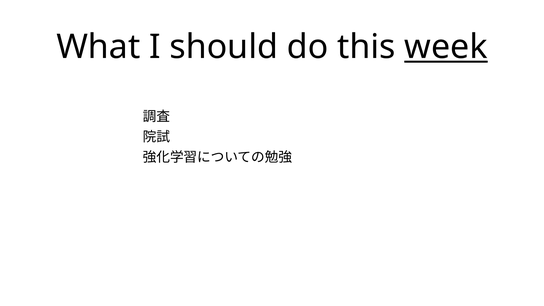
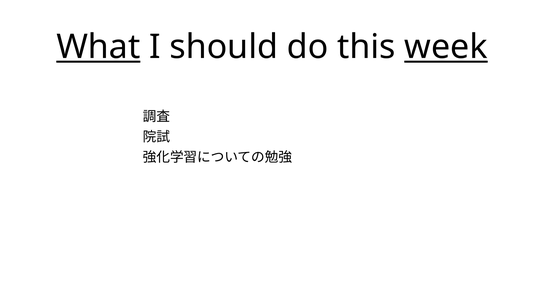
What underline: none -> present
